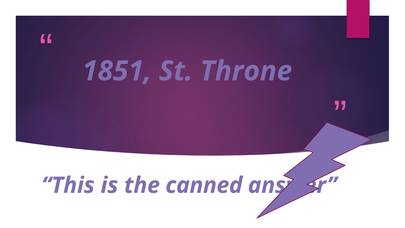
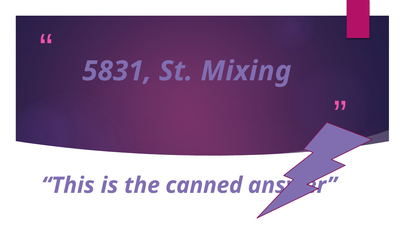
1851: 1851 -> 5831
Throne: Throne -> Mixing
